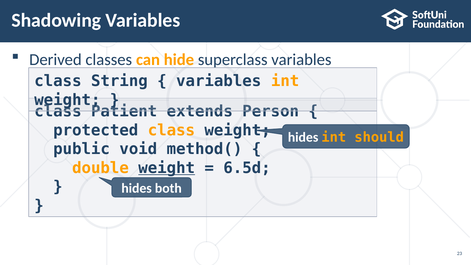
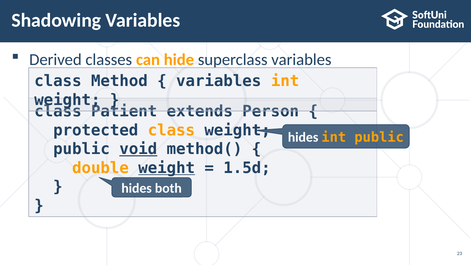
String: String -> Method
int should: should -> public
void underline: none -> present
6.5d: 6.5d -> 1.5d
